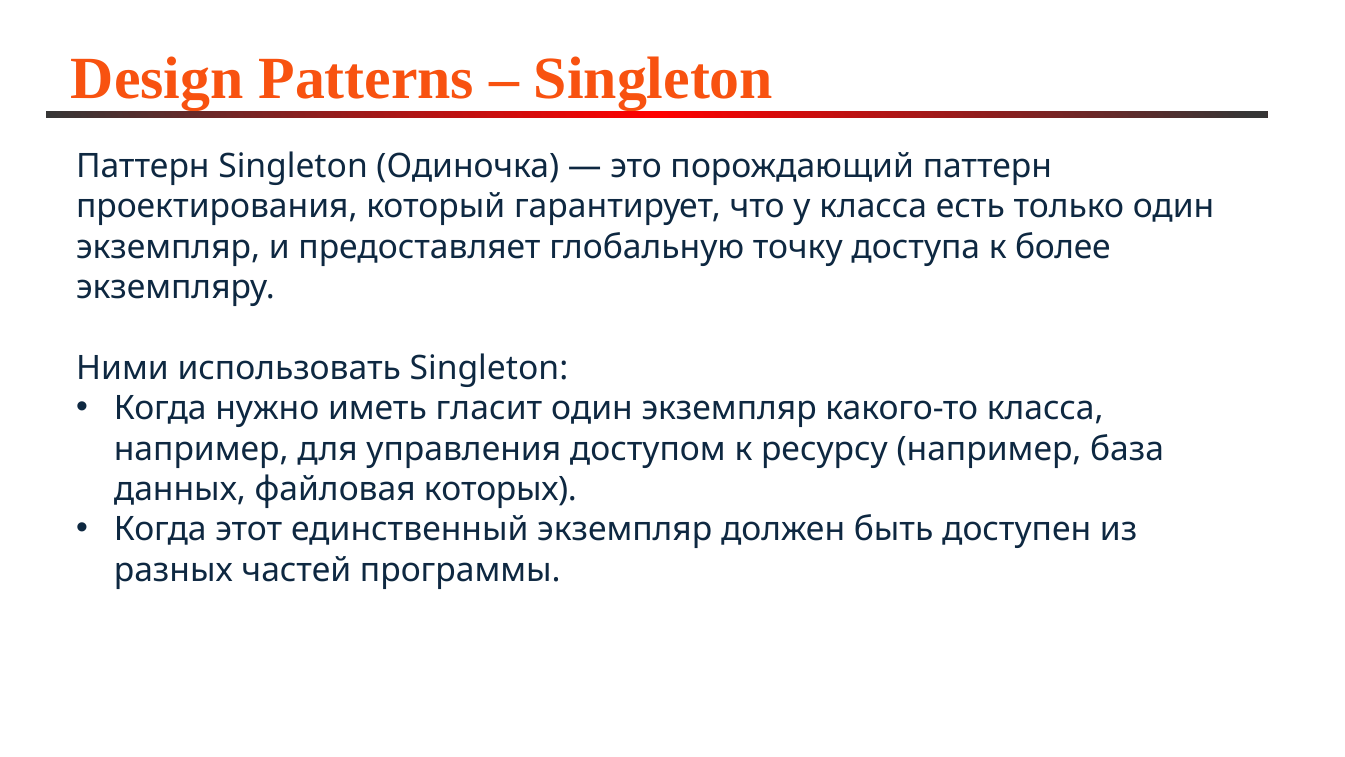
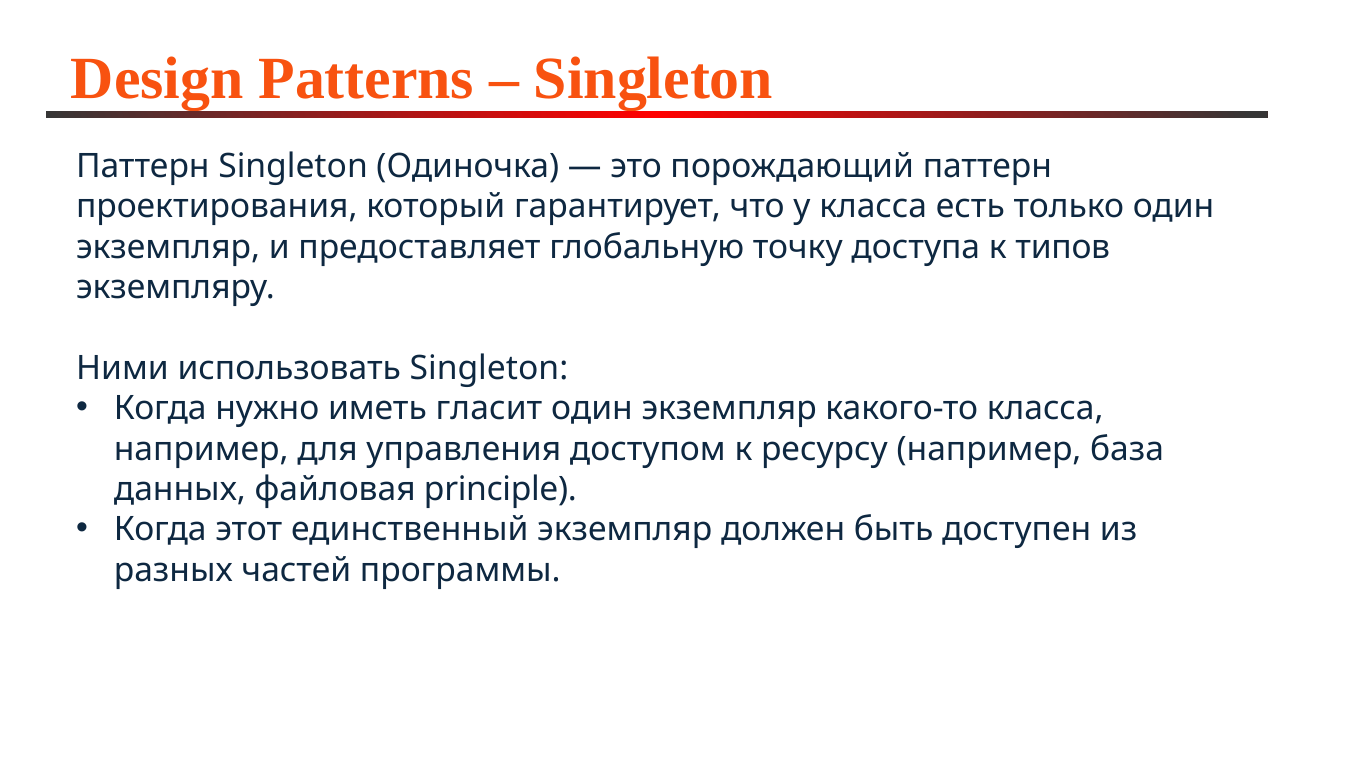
более: более -> типов
которых: которых -> principle
